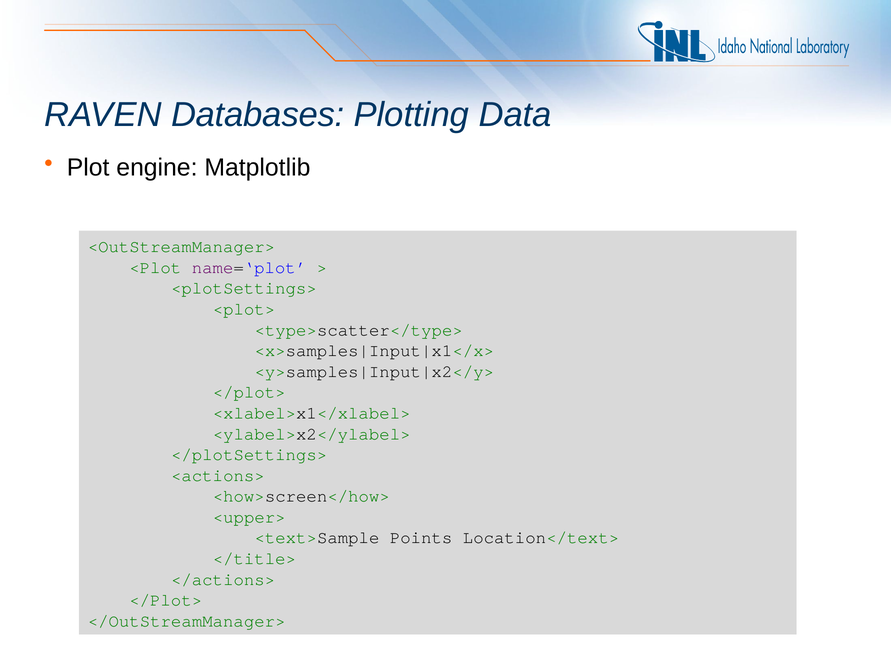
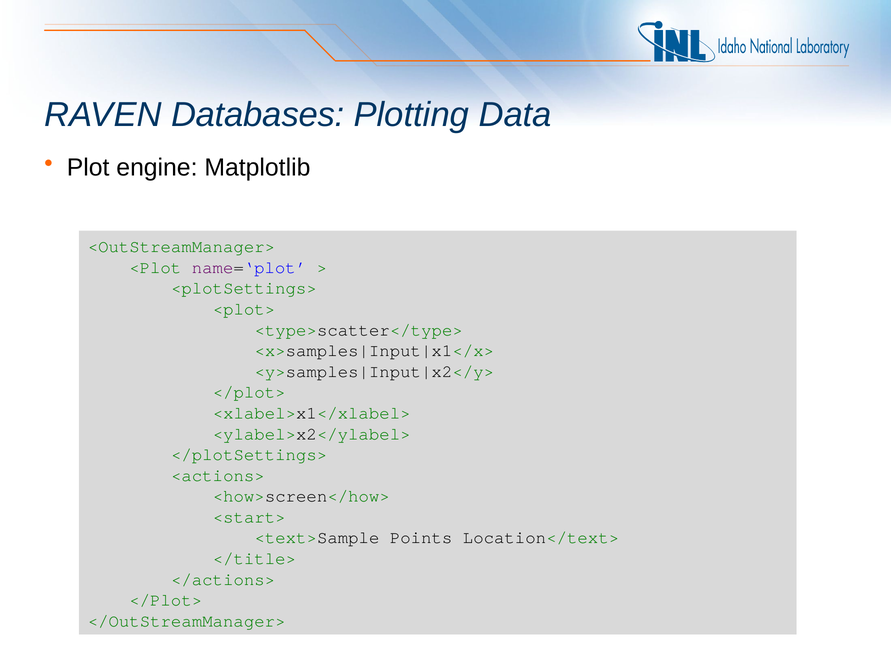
<upper>: <upper> -> <start>
